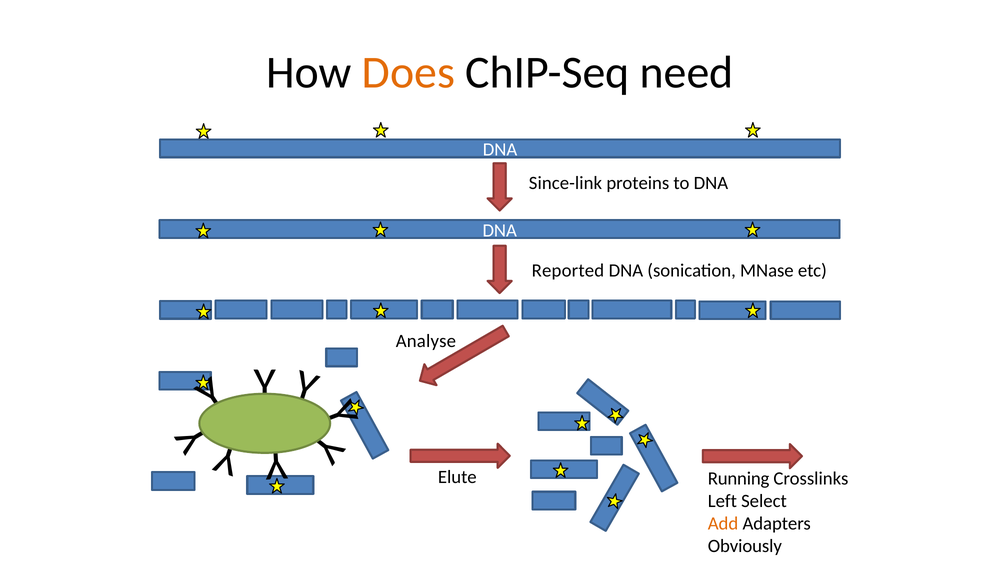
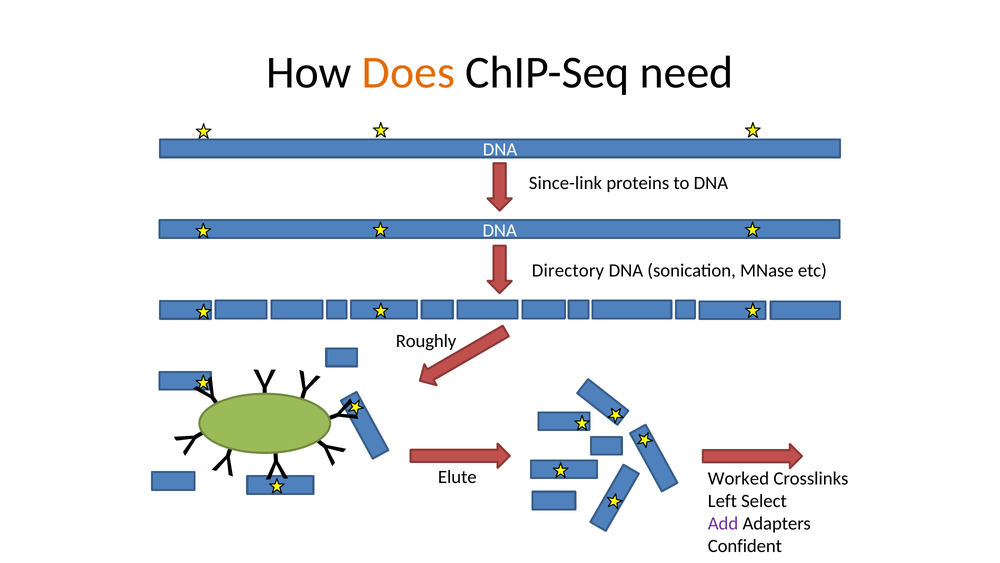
Reported: Reported -> Directory
Analyse: Analyse -> Roughly
Running: Running -> Worked
Add colour: orange -> purple
Obviously: Obviously -> Confident
